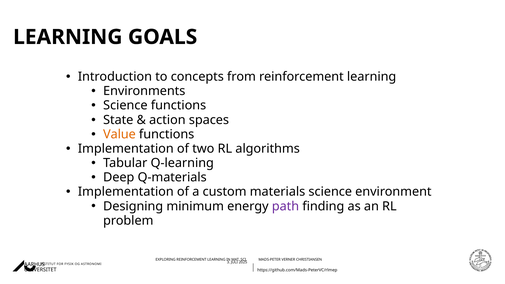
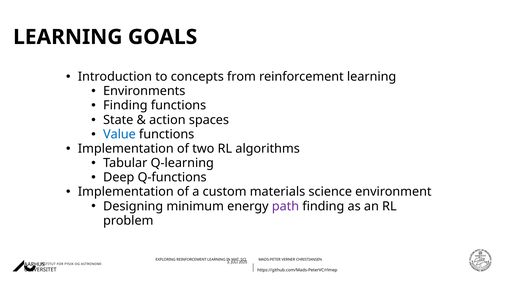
Science at (125, 106): Science -> Finding
Value colour: orange -> blue
Q-materials: Q-materials -> Q-functions
